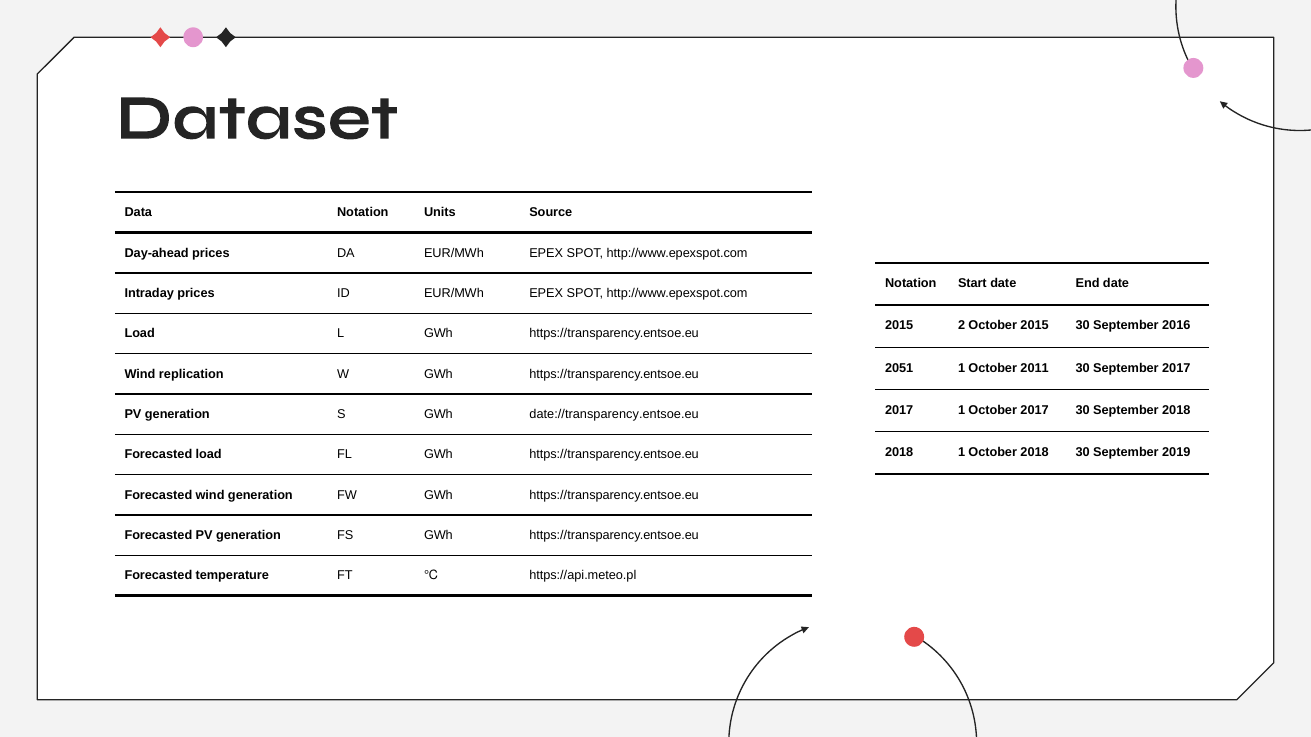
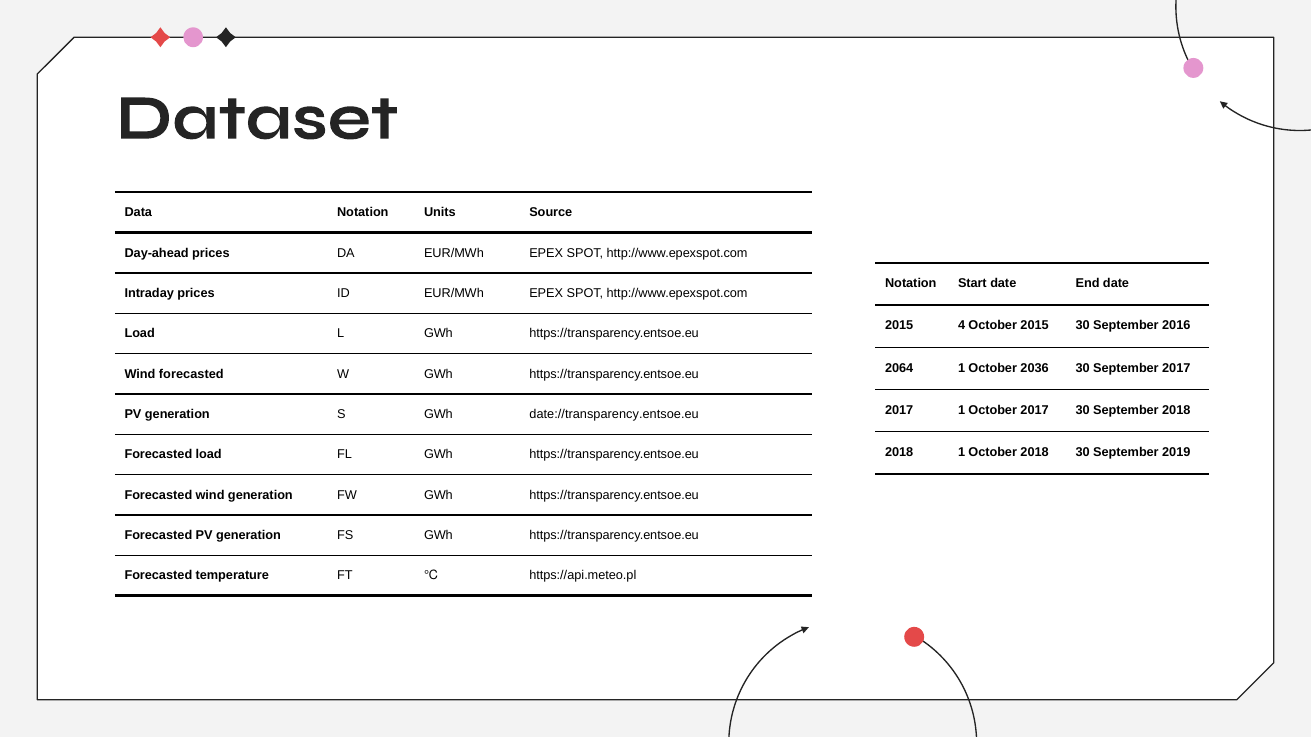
2: 2 -> 4
2051: 2051 -> 2064
2011: 2011 -> 2036
Wind replication: replication -> forecasted
